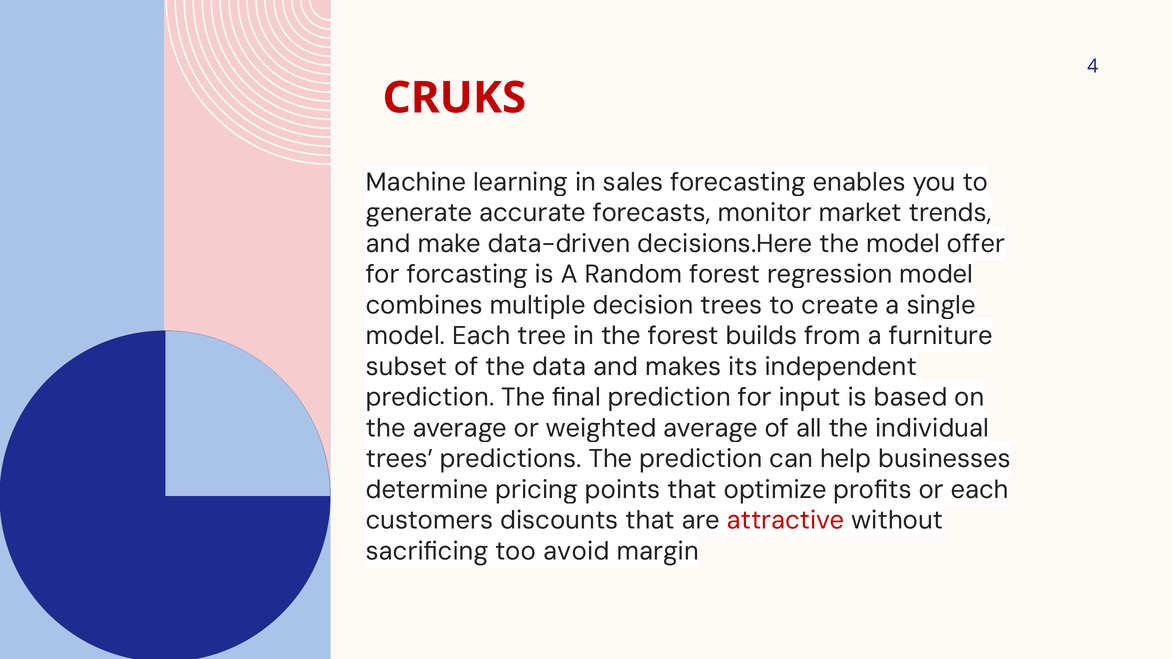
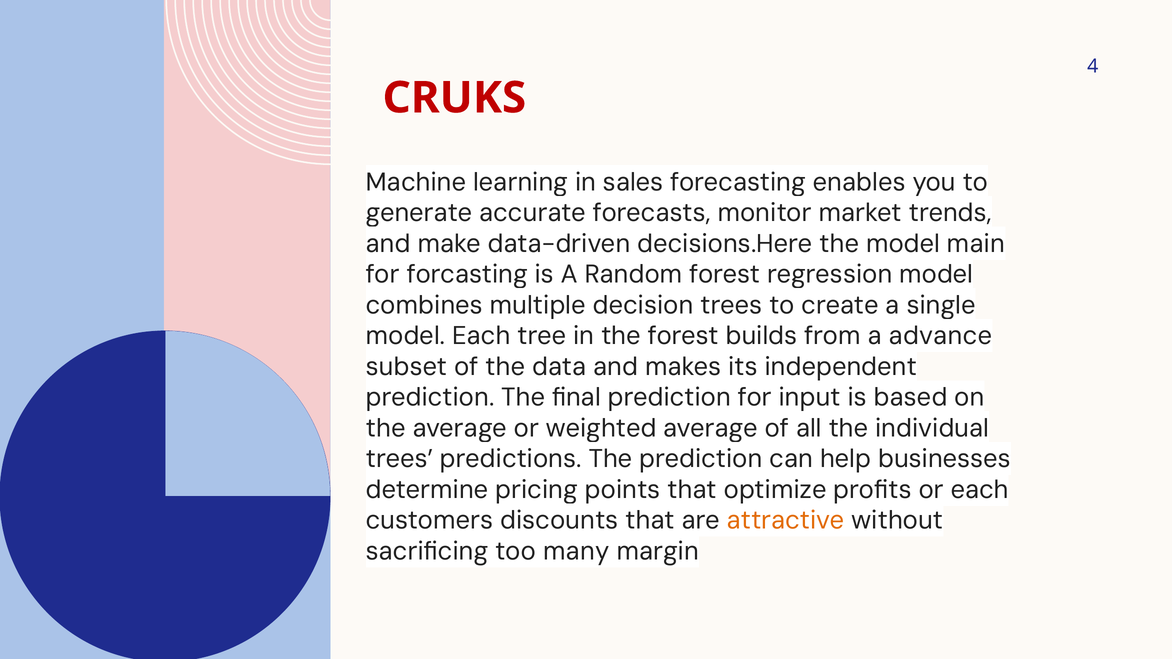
offer: offer -> main
furniture: furniture -> advance
attractive colour: red -> orange
avoid: avoid -> many
